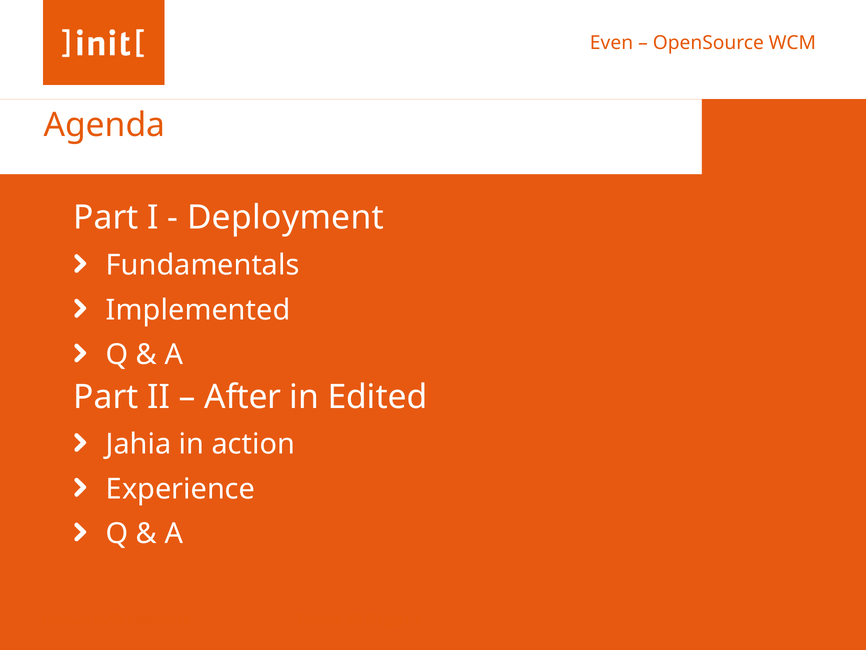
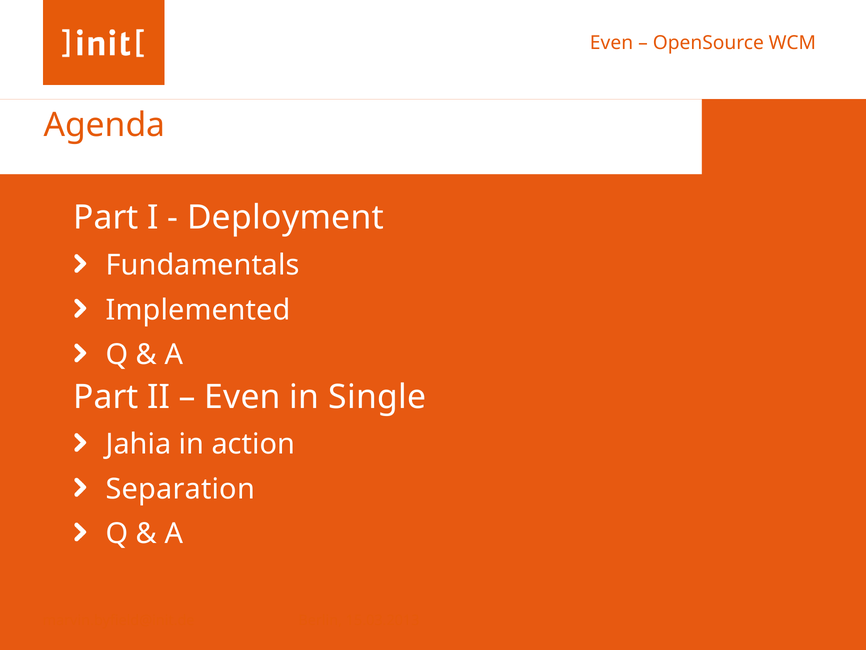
After at (243, 397): After -> Even
Edited: Edited -> Single
Experience: Experience -> Separation
